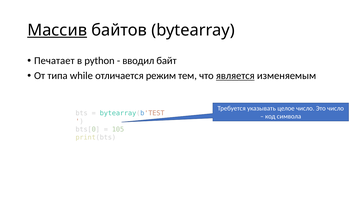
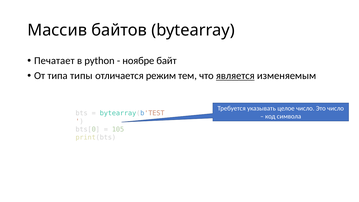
Массив underline: present -> none
вводил: вводил -> ноябре
while: while -> типы
